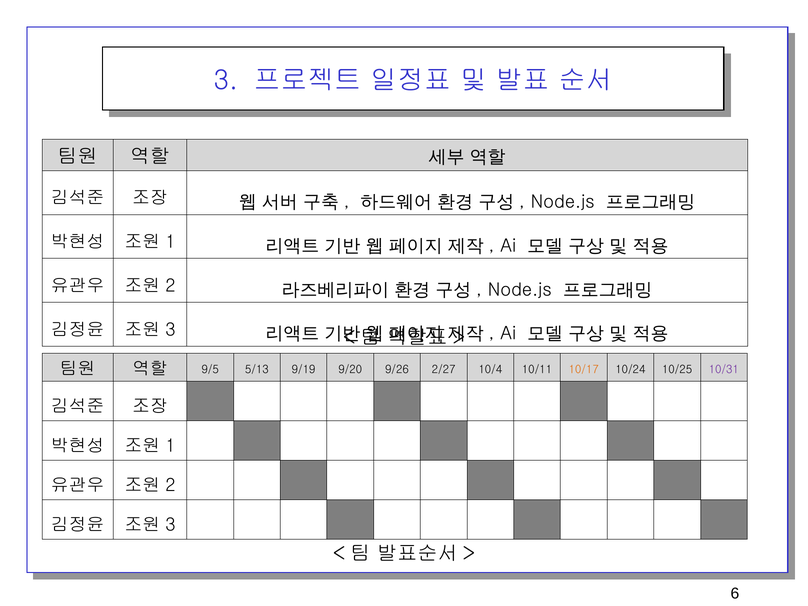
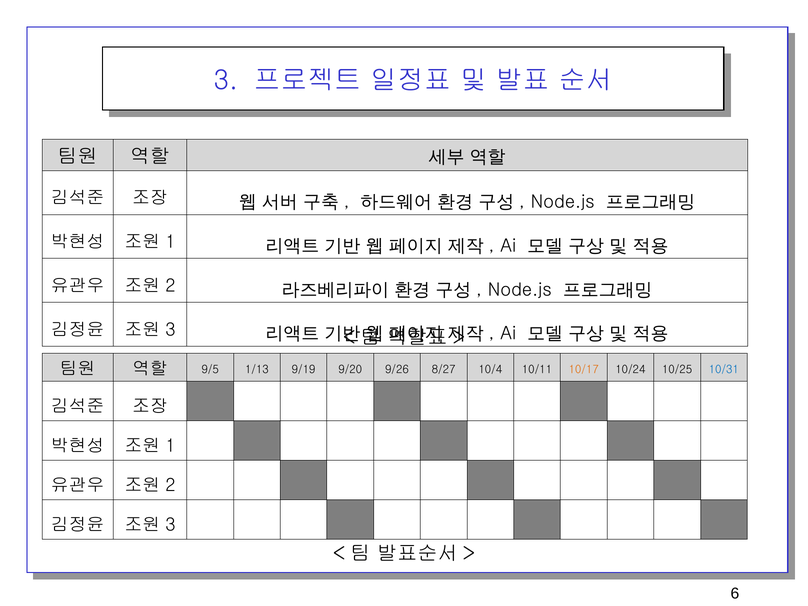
5/13: 5/13 -> 1/13
2/27: 2/27 -> 8/27
10/31 colour: purple -> blue
